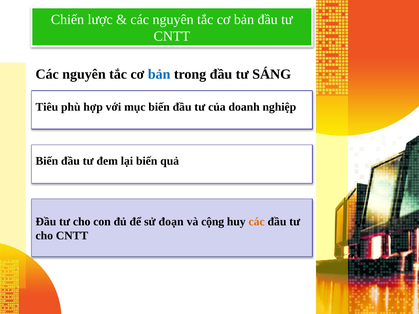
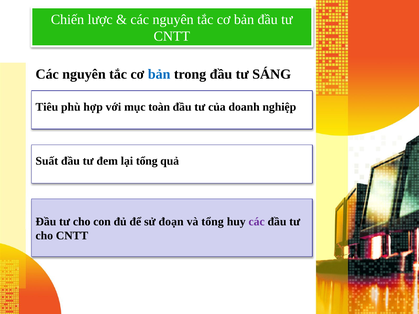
mục biến: biến -> toàn
Biến at (47, 161): Biến -> Suất
lại biến: biến -> tổng
và cộng: cộng -> tổng
các at (257, 222) colour: orange -> purple
